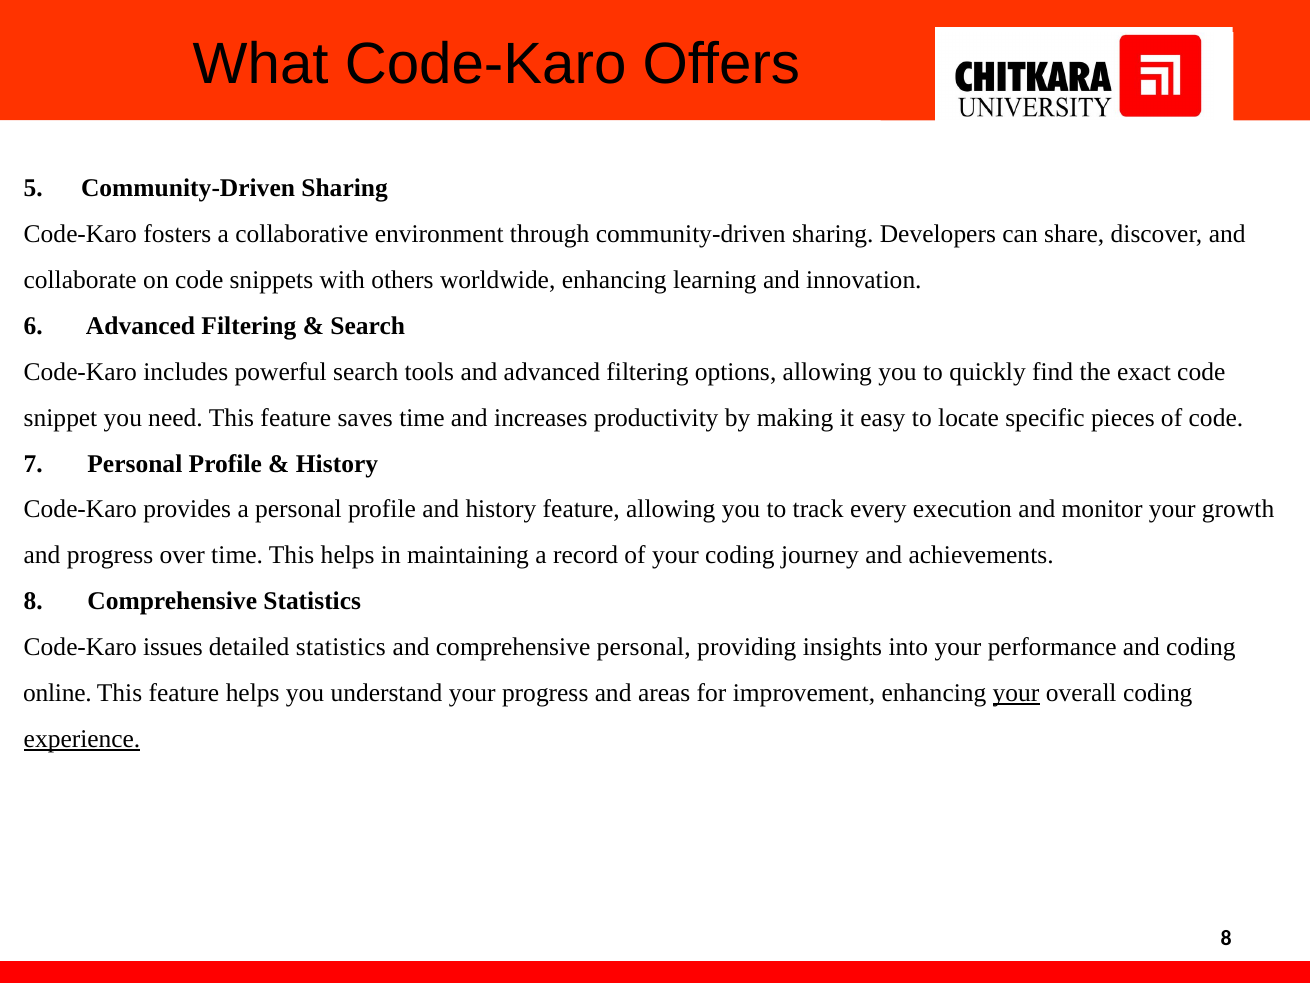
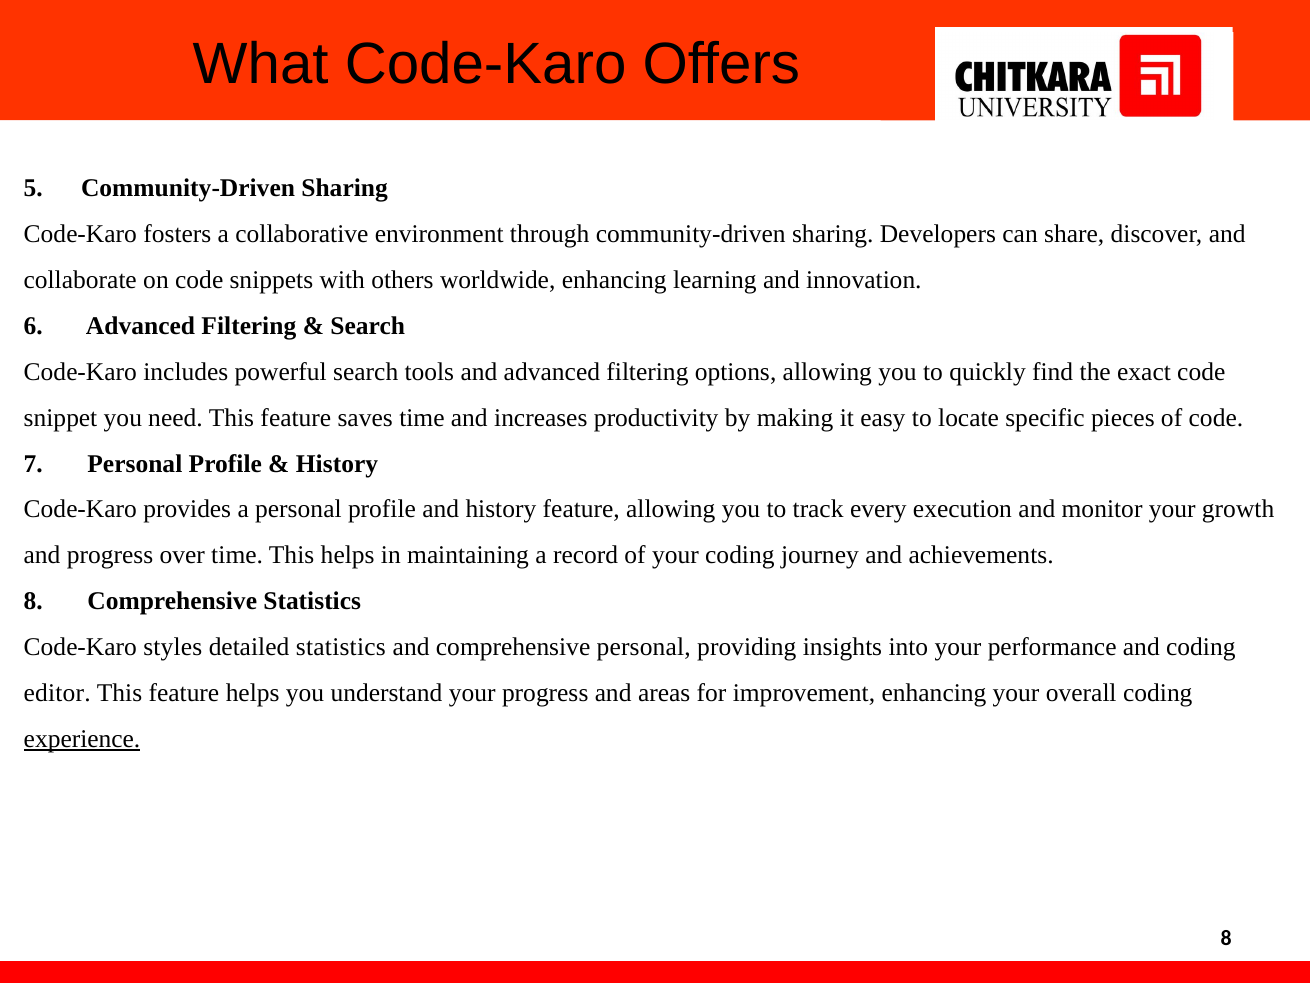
issues: issues -> styles
online: online -> editor
your at (1016, 693) underline: present -> none
